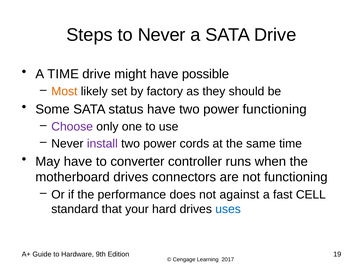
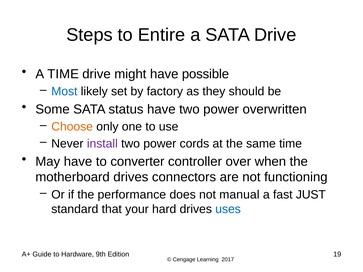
to Never: Never -> Entire
Most colour: orange -> blue
power functioning: functioning -> overwritten
Choose colour: purple -> orange
runs: runs -> over
against: against -> manual
CELL: CELL -> JUST
